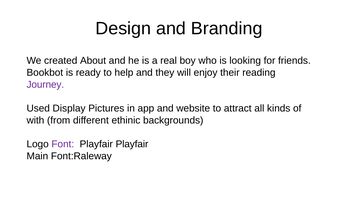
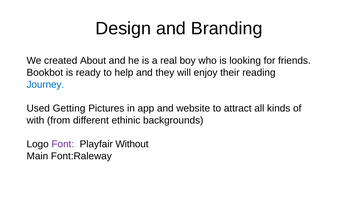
Journey colour: purple -> blue
Display: Display -> Getting
Playfair Playfair: Playfair -> Without
